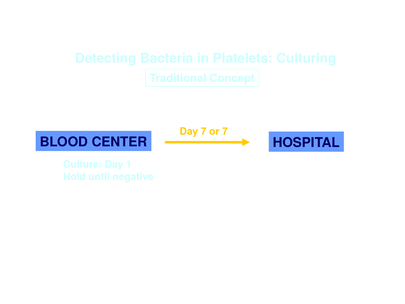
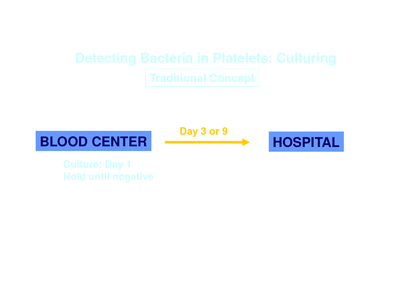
Day 7: 7 -> 3
or 7: 7 -> 9
